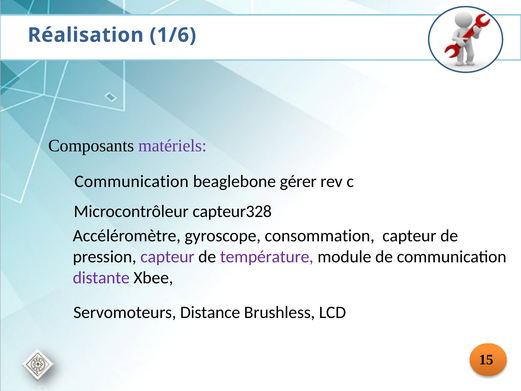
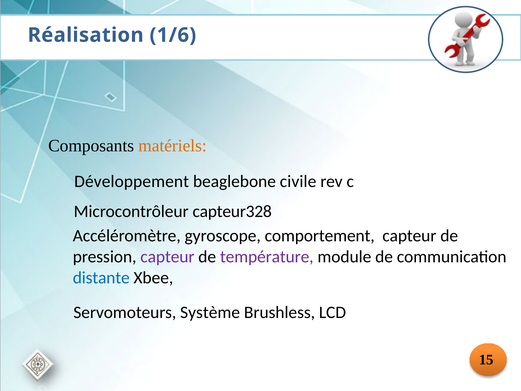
matériels colour: purple -> orange
Communication at (132, 181): Communication -> Développement
gérer: gérer -> civile
consommation: consommation -> comportement
distante colour: purple -> blue
Distance: Distance -> Système
